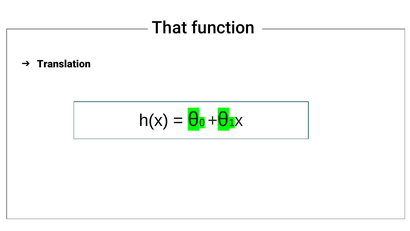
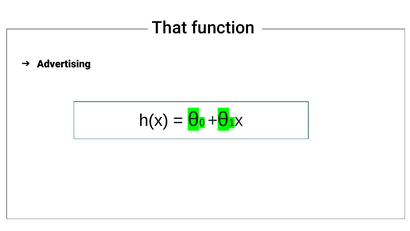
Translation: Translation -> Advertising
